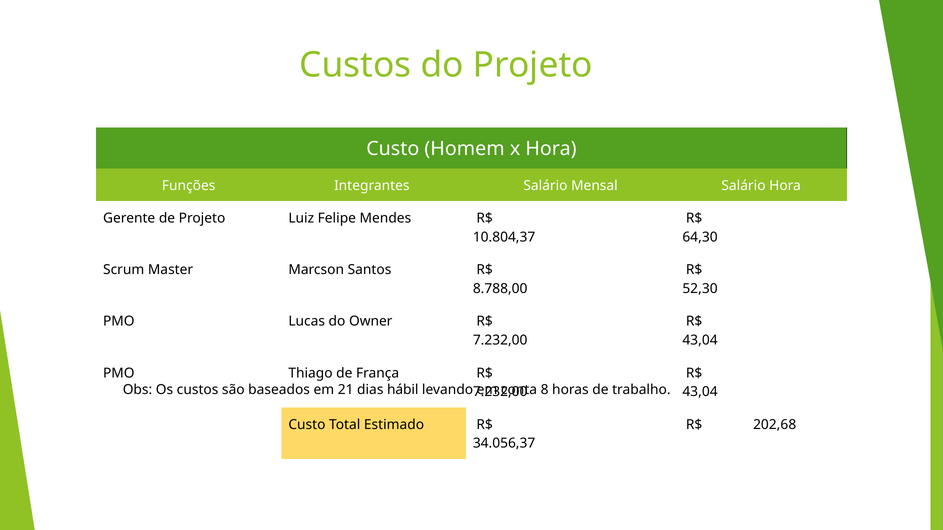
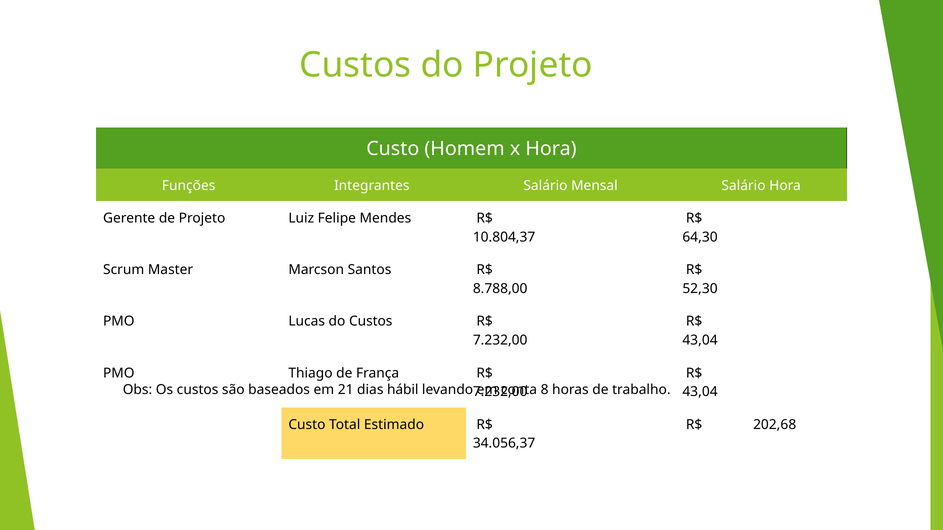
do Owner: Owner -> Custos
